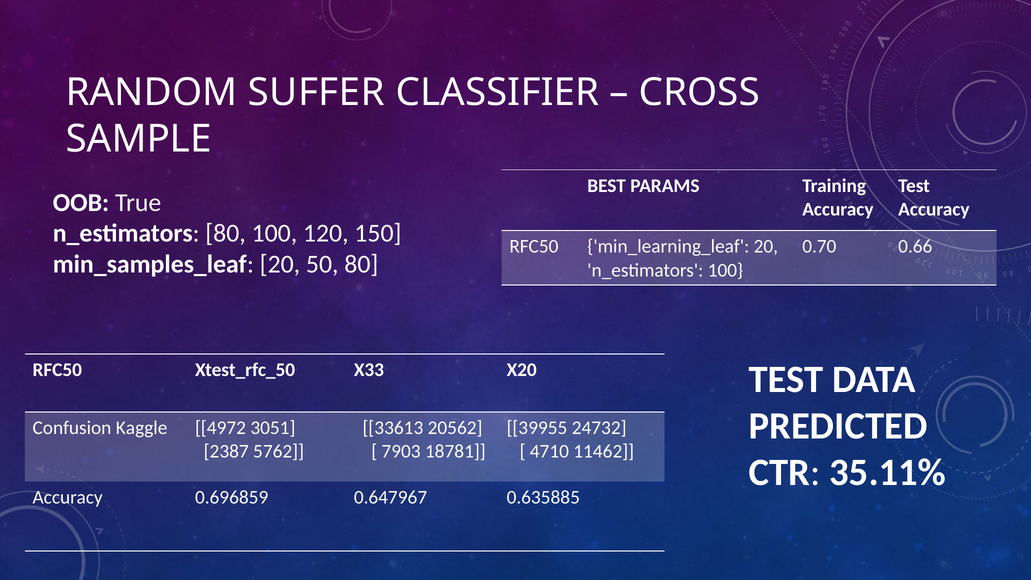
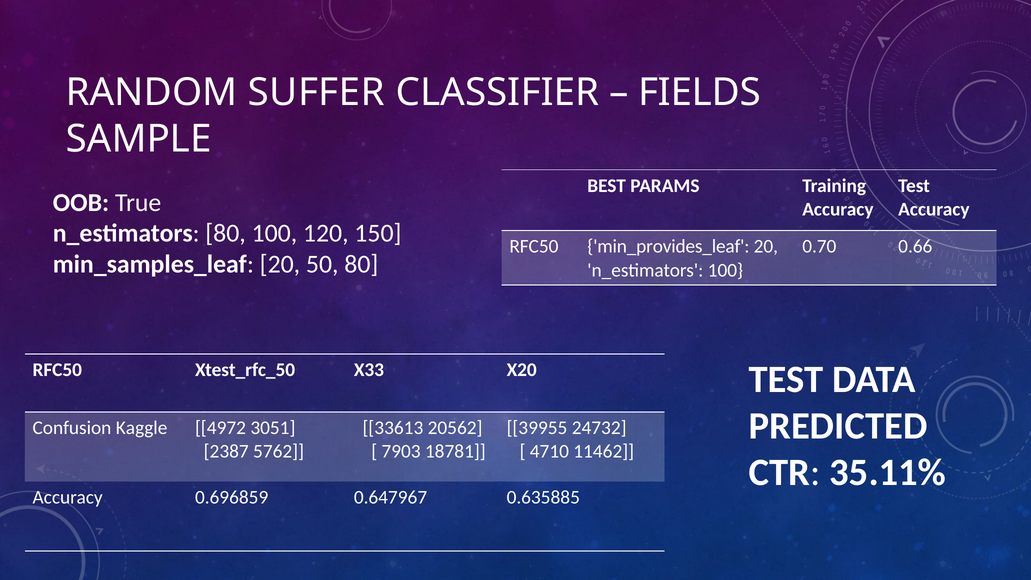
CROSS: CROSS -> FIELDS
min_learning_leaf: min_learning_leaf -> min_provides_leaf
